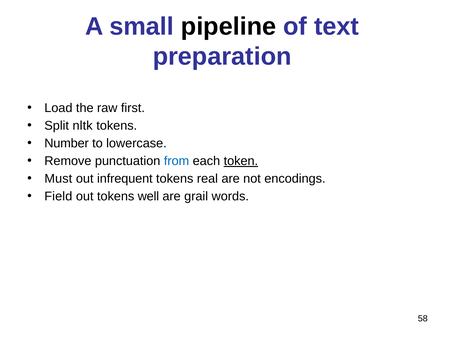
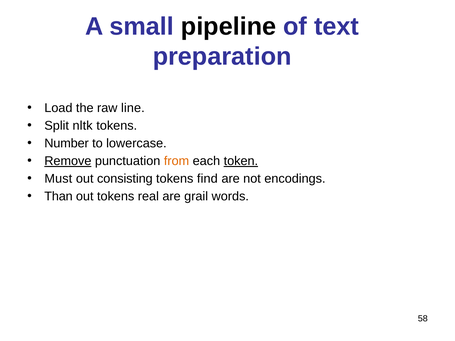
first: first -> line
Remove underline: none -> present
from colour: blue -> orange
infrequent: infrequent -> consisting
real: real -> find
Field: Field -> Than
well: well -> real
